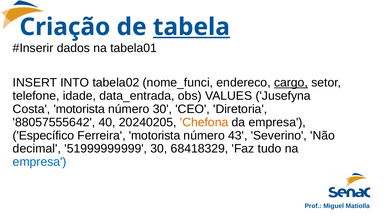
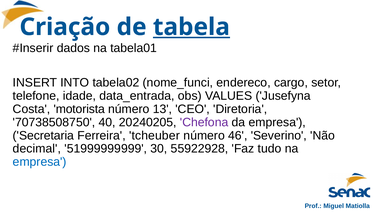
cargo underline: present -> none
número 30: 30 -> 13
88057555642: 88057555642 -> 70738508750
Chefona colour: orange -> purple
Específico: Específico -> Secretaria
Ferreira motorista: motorista -> tcheuber
43: 43 -> 46
68418329: 68418329 -> 55922928
